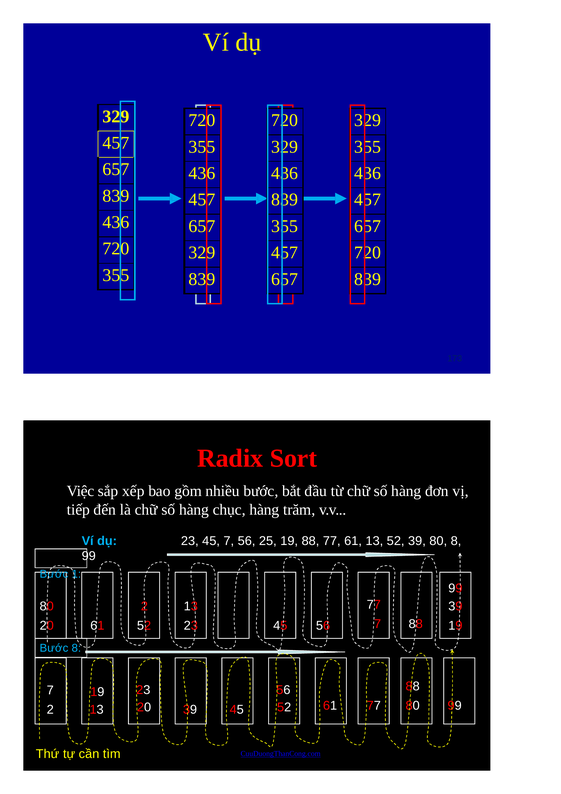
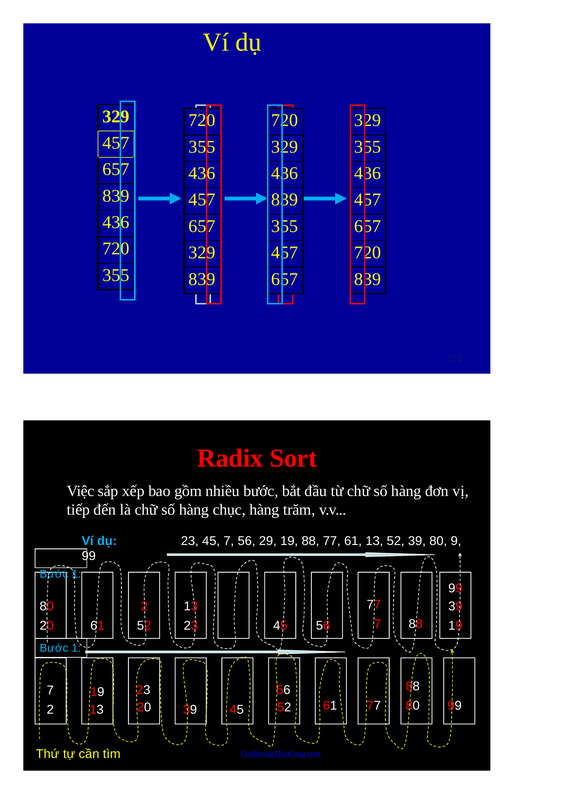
25: 25 -> 29
80 8: 8 -> 9
8 at (76, 648): 8 -> 1
